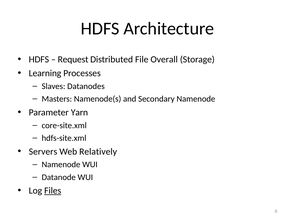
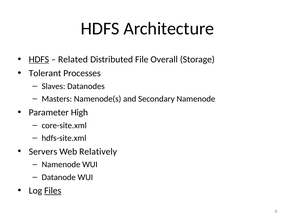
HDFS at (39, 59) underline: none -> present
Request: Request -> Related
Learning: Learning -> Tolerant
Yarn: Yarn -> High
